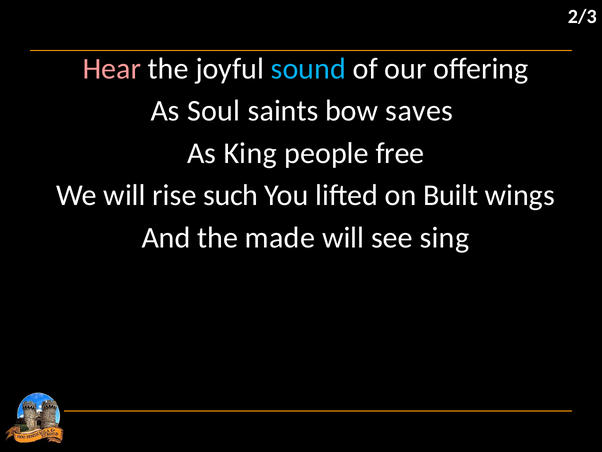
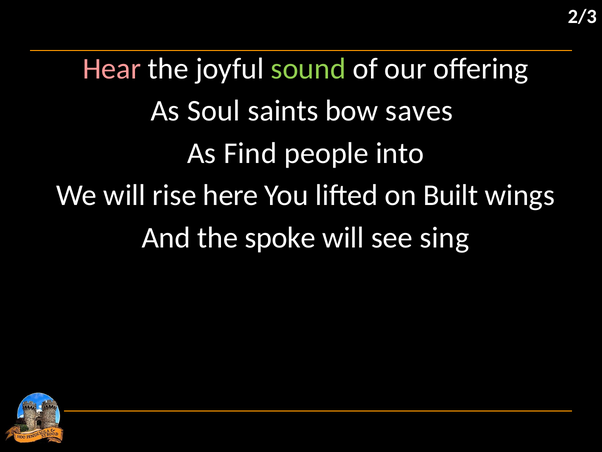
sound colour: light blue -> light green
King: King -> Find
free: free -> into
such: such -> here
made: made -> spoke
